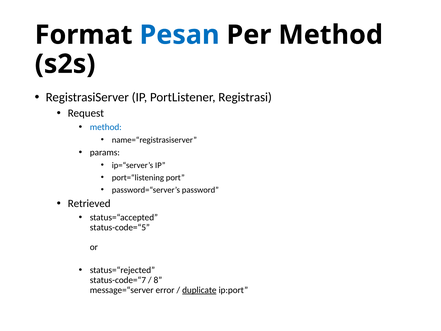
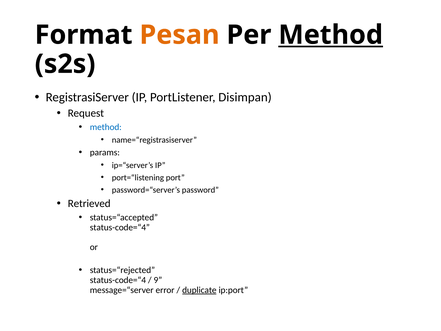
Pesan colour: blue -> orange
Method at (331, 35) underline: none -> present
Registrasi: Registrasi -> Disimpan
status-code=“5 at (120, 227): status-code=“5 -> status-code=“4
status-code=“7 at (118, 280): status-code=“7 -> status-code=“4
8: 8 -> 9
